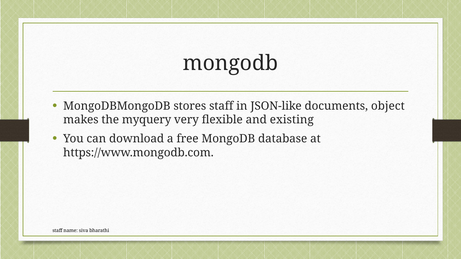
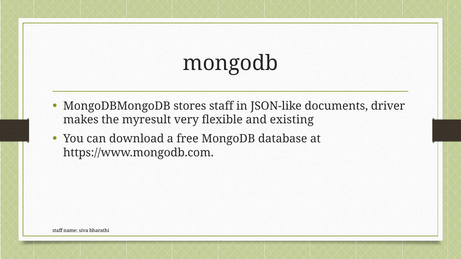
object: object -> driver
myquery: myquery -> myresult
